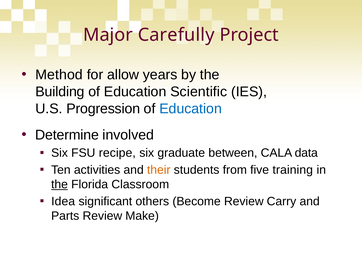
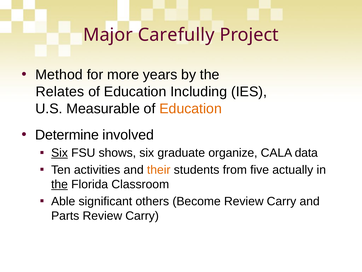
allow: allow -> more
Building: Building -> Relates
Scientific: Scientific -> Including
Progression: Progression -> Measurable
Education at (191, 108) colour: blue -> orange
Six at (60, 153) underline: none -> present
recipe: recipe -> shows
between: between -> organize
training: training -> actually
Idea: Idea -> Able
Make at (142, 215): Make -> Carry
